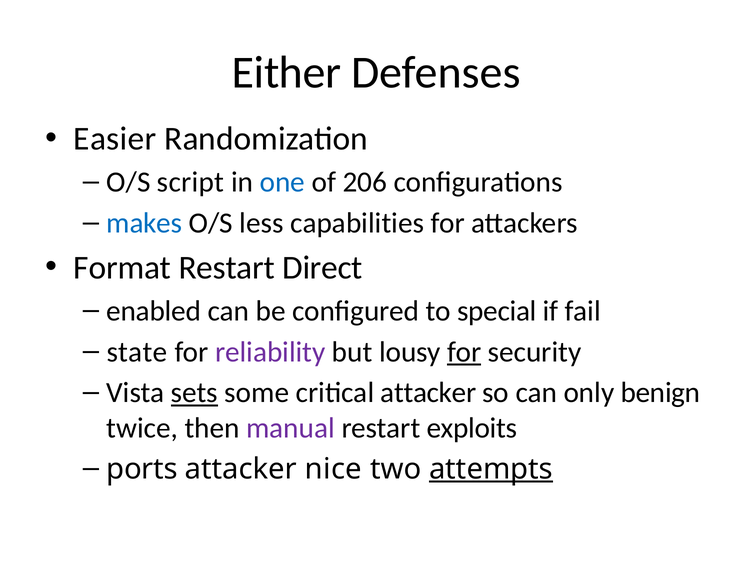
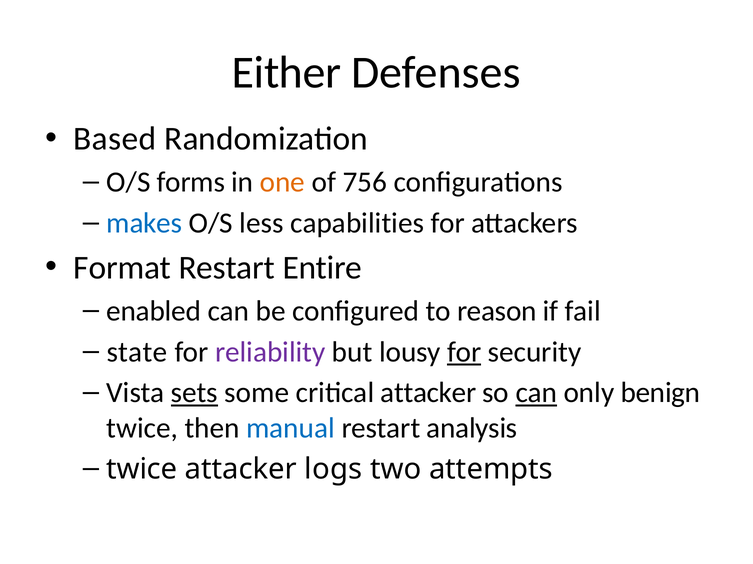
Easier: Easier -> Based
script: script -> forms
one colour: blue -> orange
206: 206 -> 756
Direct: Direct -> Entire
special: special -> reason
can at (536, 393) underline: none -> present
manual colour: purple -> blue
exploits: exploits -> analysis
ports at (142, 470): ports -> twice
nice: nice -> logs
attempts underline: present -> none
